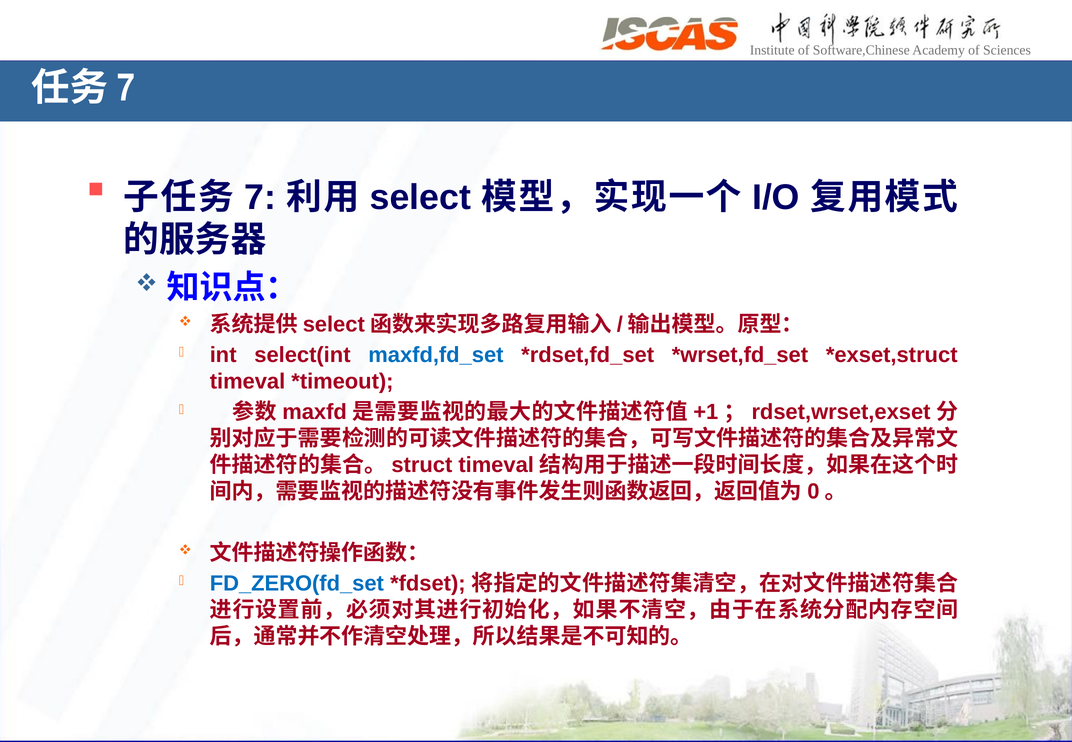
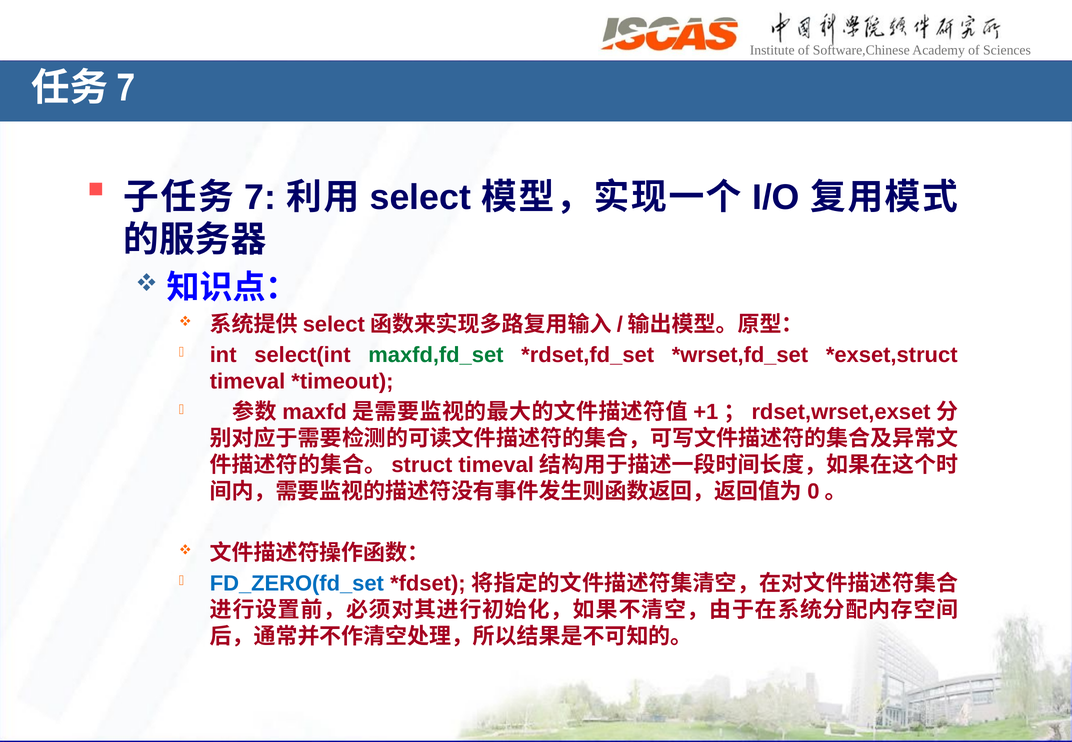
maxfd,fd_set colour: blue -> green
